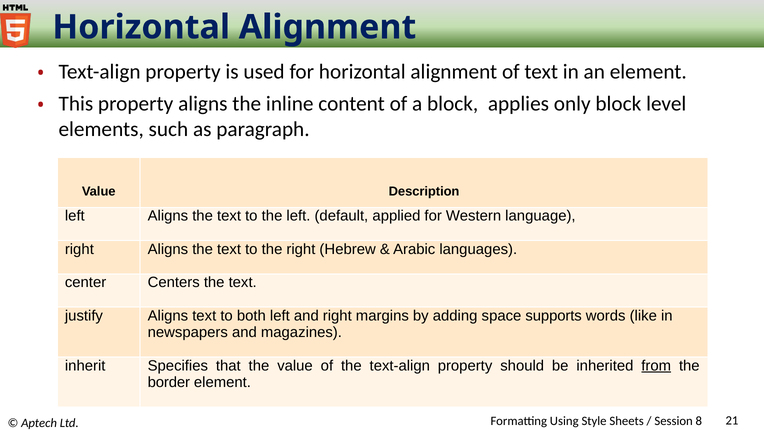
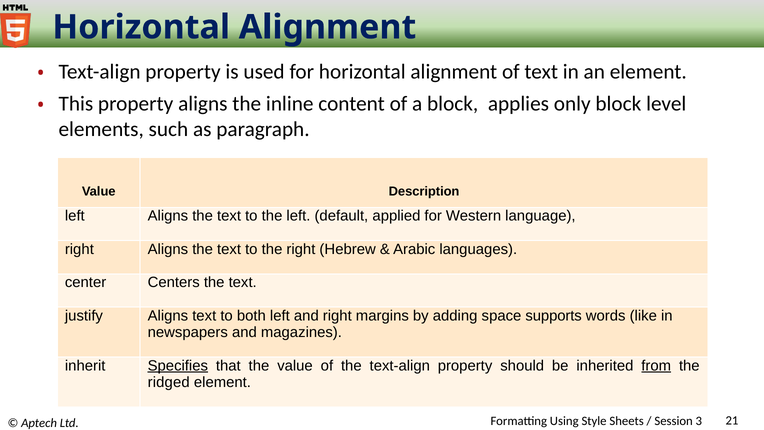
Specifies underline: none -> present
border: border -> ridged
8: 8 -> 3
